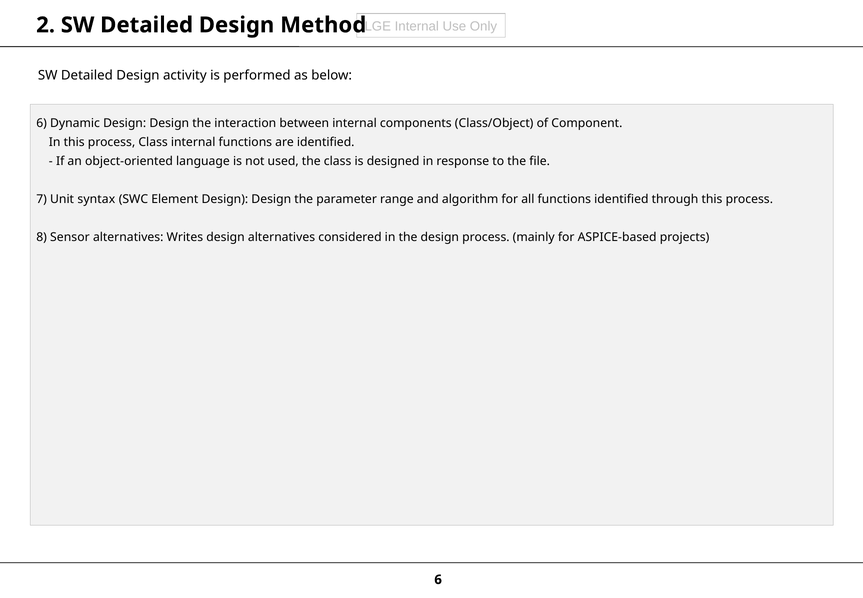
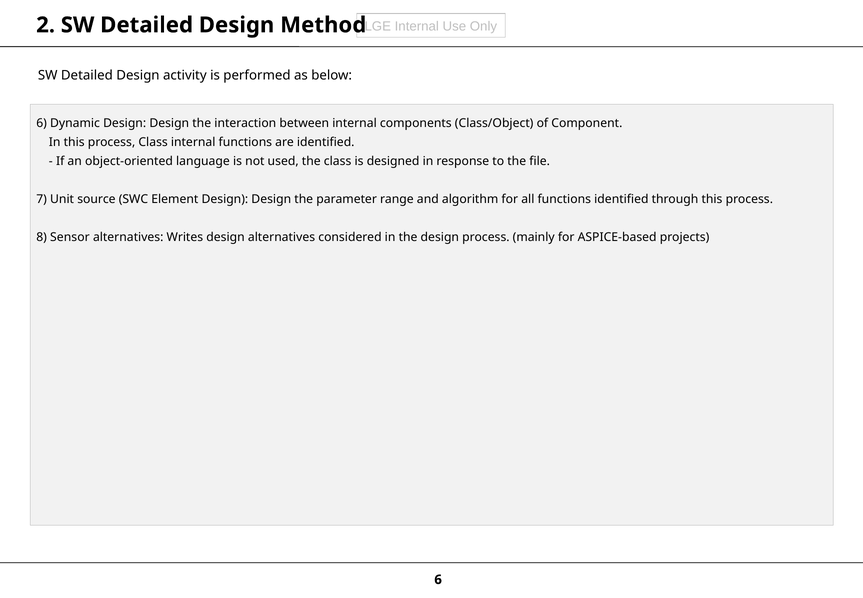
syntax: syntax -> source
